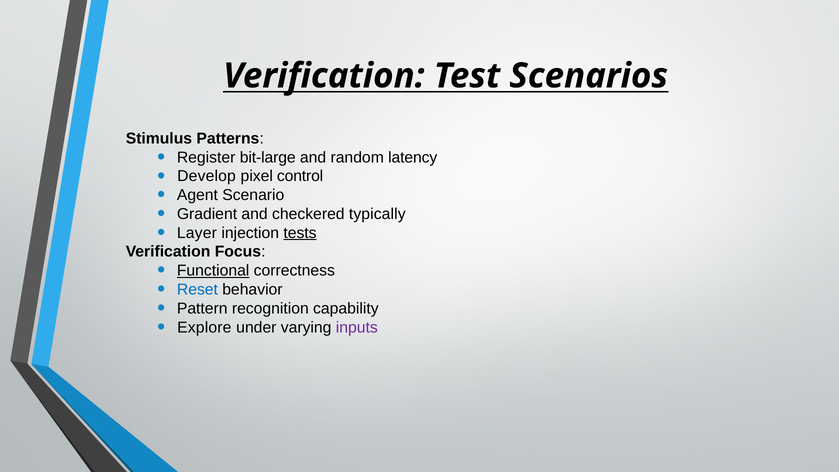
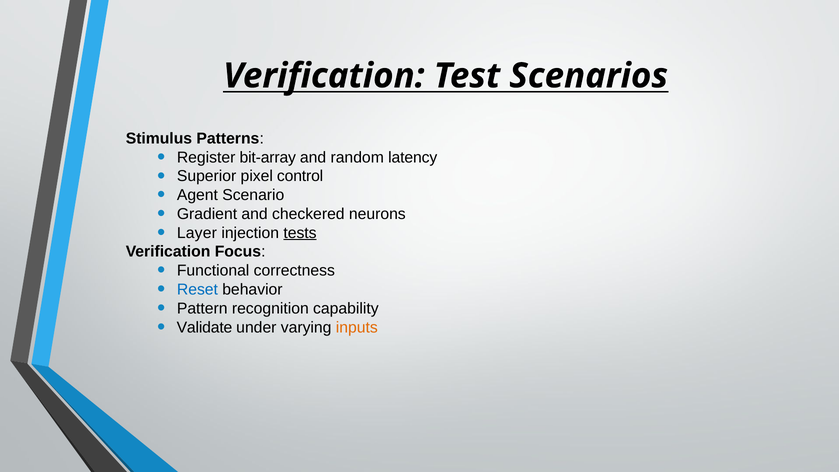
bit-large: bit-large -> bit-array
Develop: Develop -> Superior
typically: typically -> neurons
Functional underline: present -> none
Explore: Explore -> Validate
inputs colour: purple -> orange
